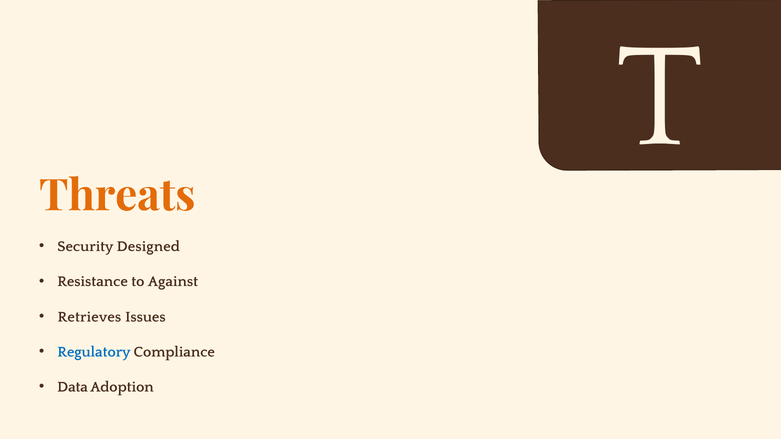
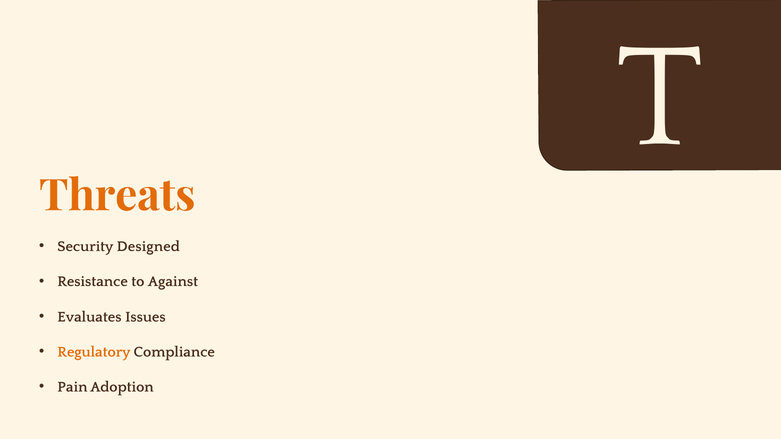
Retrieves: Retrieves -> Evaluates
Regulatory colour: blue -> orange
Data: Data -> Pain
